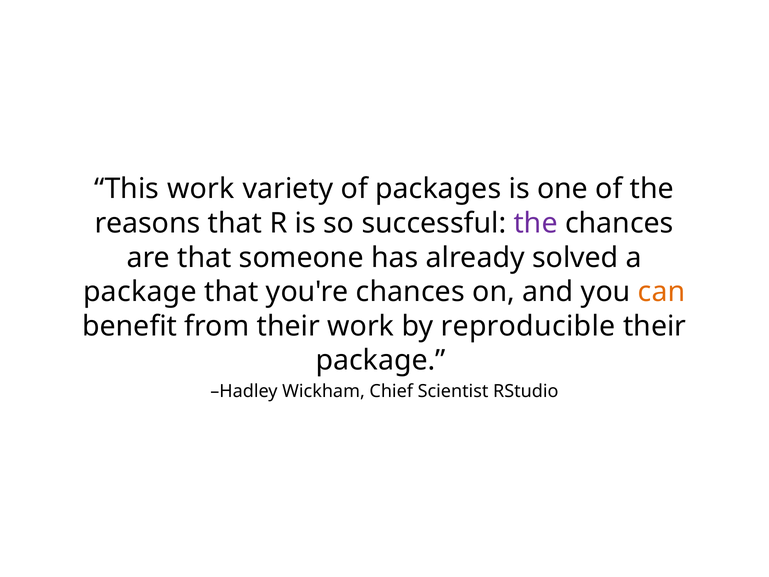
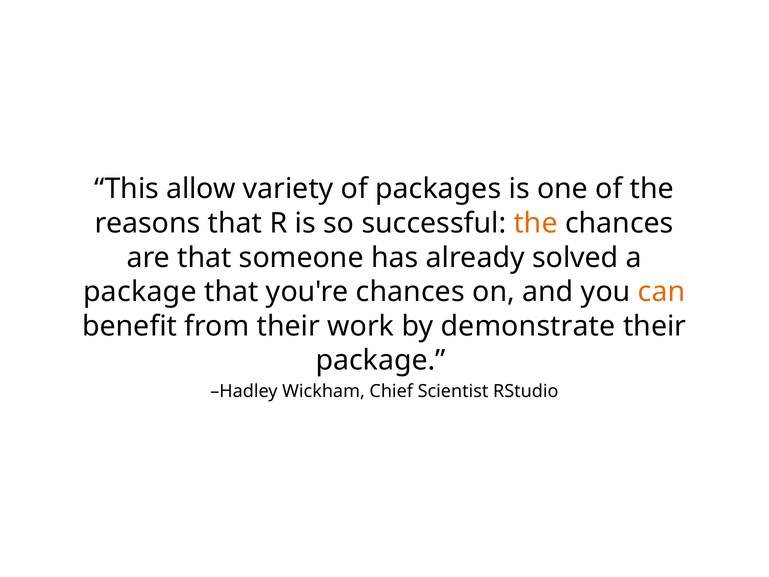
This work: work -> allow
the at (536, 223) colour: purple -> orange
reproducible: reproducible -> demonstrate
